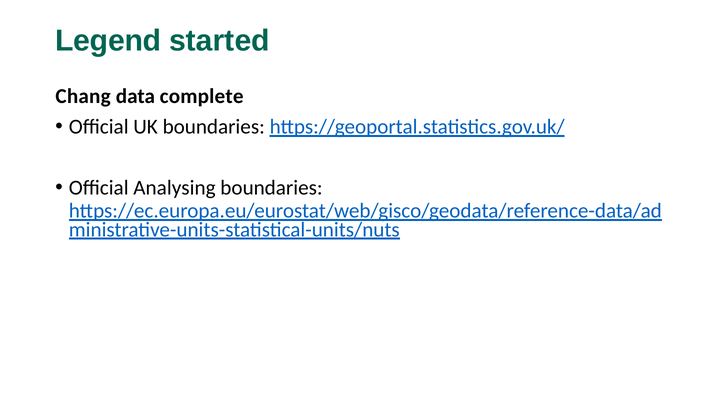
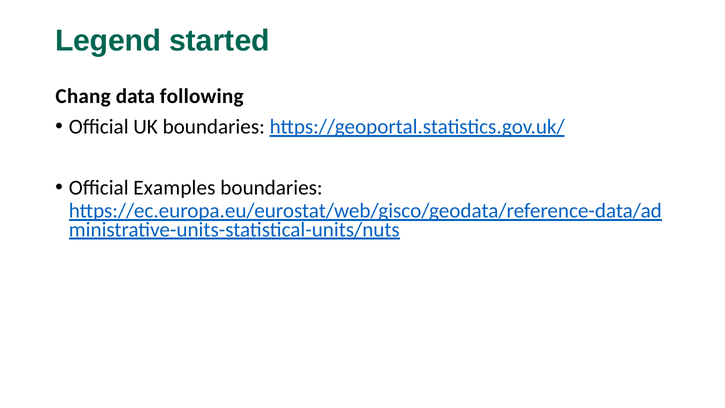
complete: complete -> following
Analysing: Analysing -> Examples
